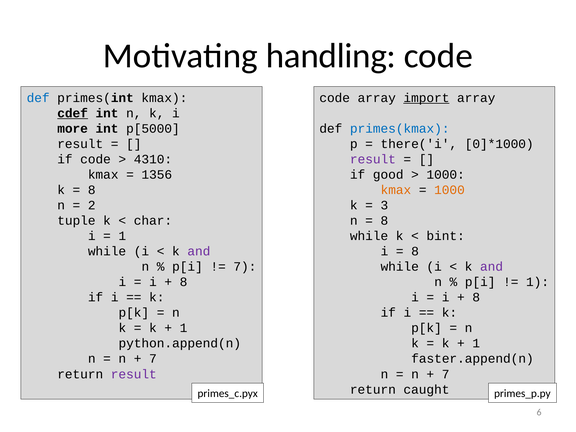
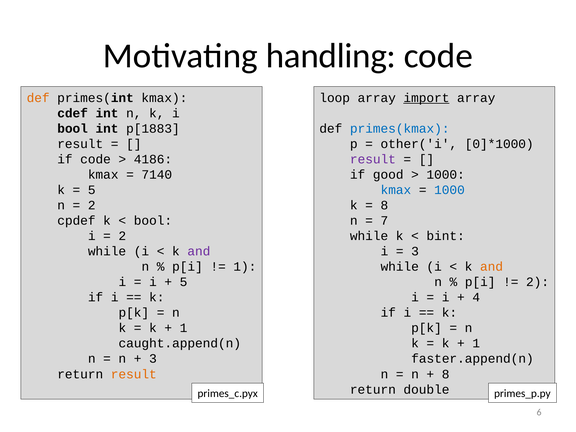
def at (38, 98) colour: blue -> orange
code at (335, 98): code -> loop
cdef underline: present -> none
more at (73, 128): more -> bool
p[5000: p[5000 -> p[1883
there('i: there('i -> other('i
4310: 4310 -> 4186
1356: 1356 -> 7140
8 at (92, 190): 8 -> 5
kmax at (396, 190) colour: orange -> blue
1000 at (449, 190) colour: orange -> blue
3 at (384, 205): 3 -> 8
tuple: tuple -> cpdef
char at (153, 221): char -> bool
8 at (384, 221): 8 -> 7
1 at (122, 236): 1 -> 2
8 at (415, 251): 8 -> 3
7 at (245, 267): 7 -> 1
and at (492, 267) colour: purple -> orange
8 at (184, 282): 8 -> 5
1 at (538, 282): 1 -> 2
8 at (476, 297): 8 -> 4
python.append(n: python.append(n -> caught.append(n
7 at (153, 359): 7 -> 3
result at (134, 374) colour: purple -> orange
7 at (446, 374): 7 -> 8
caught: caught -> double
